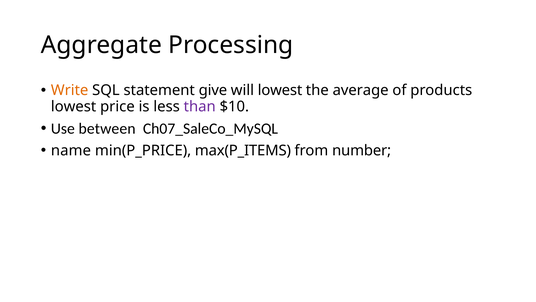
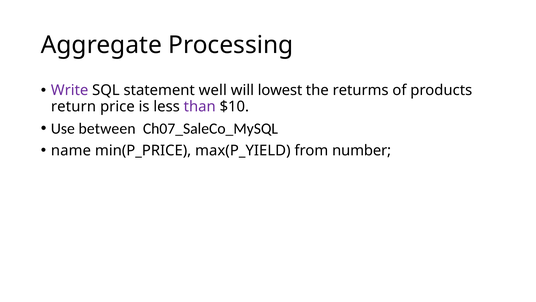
Write colour: orange -> purple
give: give -> well
average: average -> returms
lowest at (74, 106): lowest -> return
max(P_ITEMS: max(P_ITEMS -> max(P_YIELD
